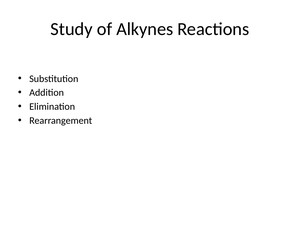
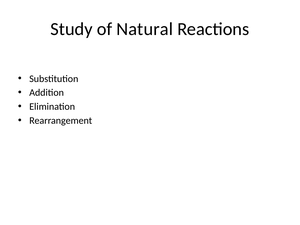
Alkynes: Alkynes -> Natural
